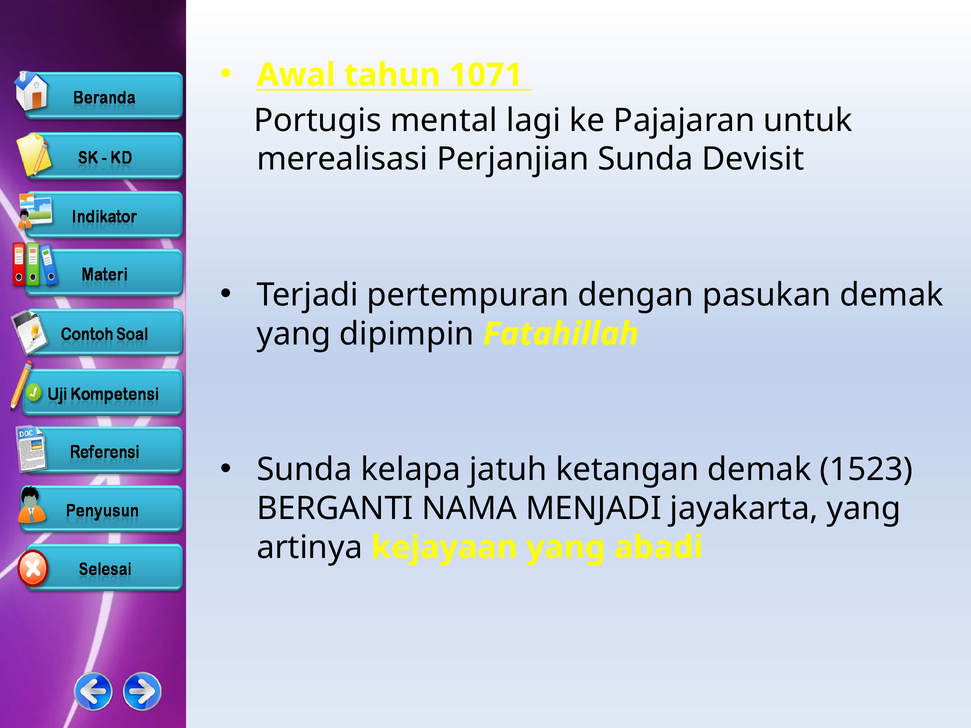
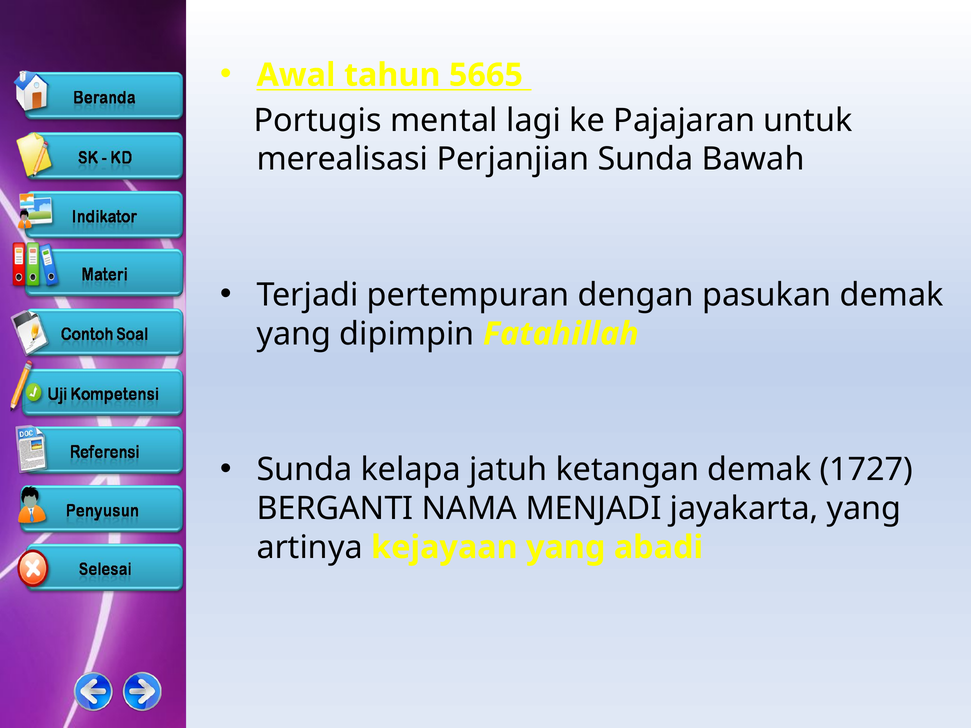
1071: 1071 -> 5665
Devisit: Devisit -> Bawah
1523: 1523 -> 1727
